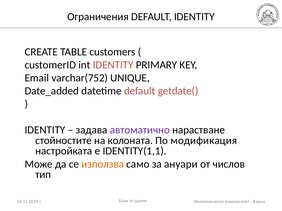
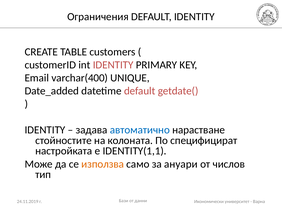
varchar(752: varchar(752 -> varchar(400
автоматично colour: purple -> blue
модификация: модификация -> специфицират
